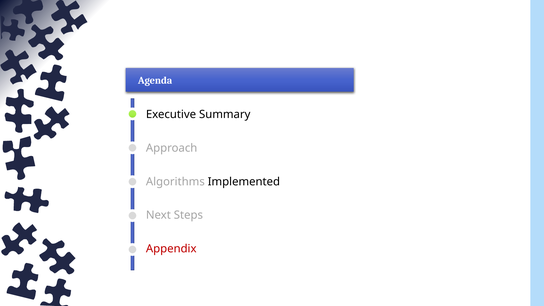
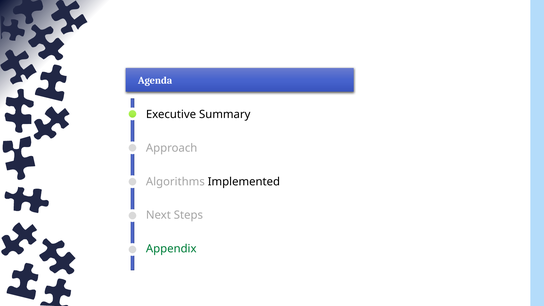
Appendix colour: red -> green
